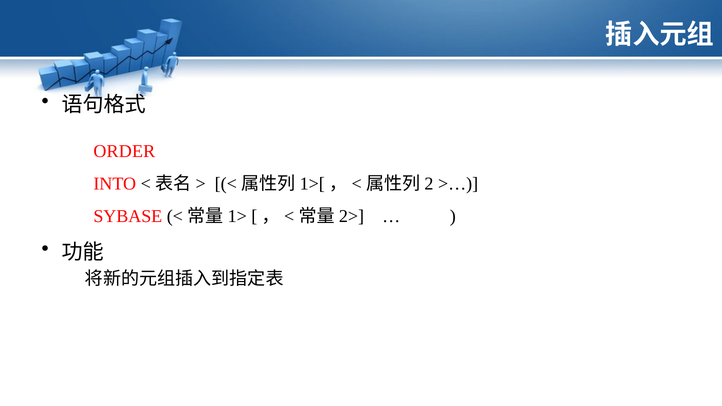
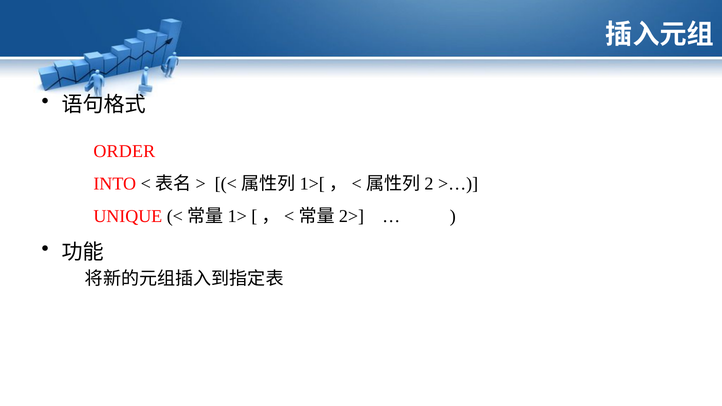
SYBASE: SYBASE -> UNIQUE
